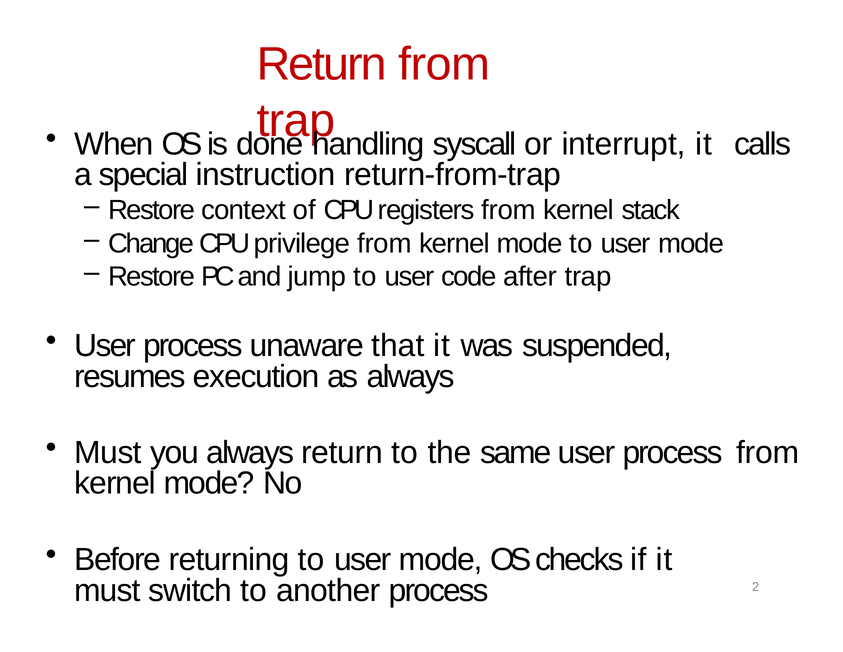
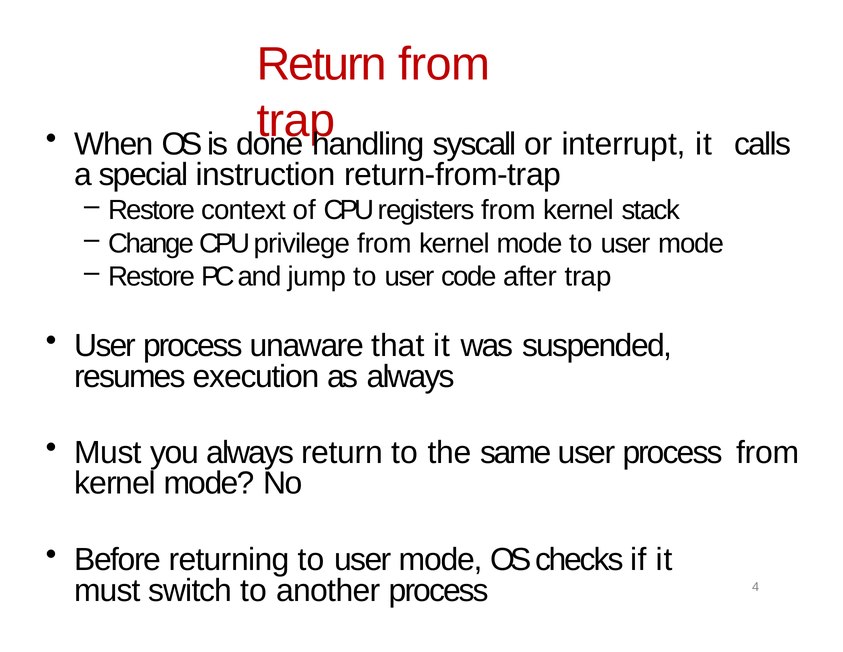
2: 2 -> 4
